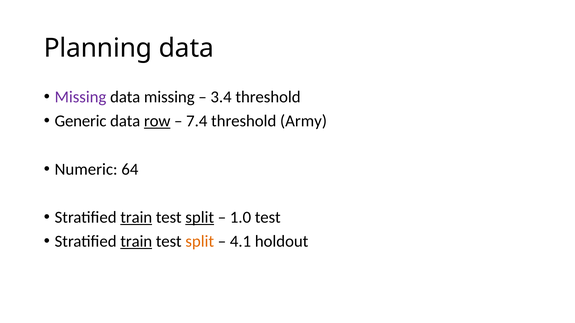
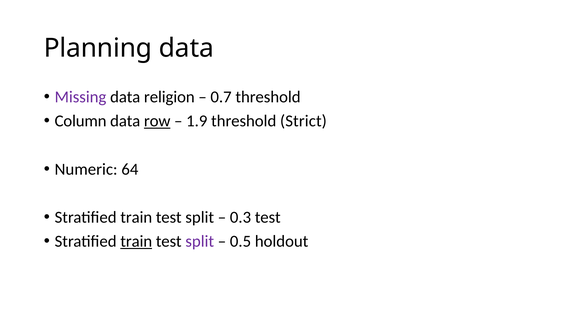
data missing: missing -> religion
3.4: 3.4 -> 0.7
Generic: Generic -> Column
7.4: 7.4 -> 1.9
Army: Army -> Strict
train at (136, 218) underline: present -> none
split at (200, 218) underline: present -> none
1.0: 1.0 -> 0.3
split at (200, 242) colour: orange -> purple
4.1: 4.1 -> 0.5
